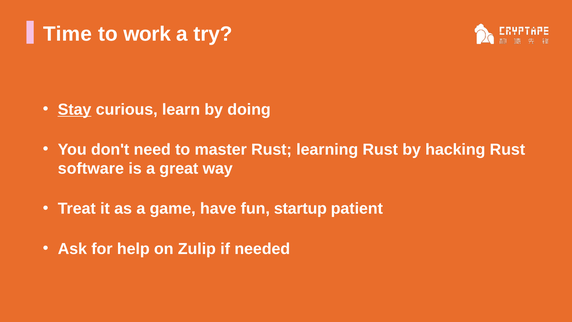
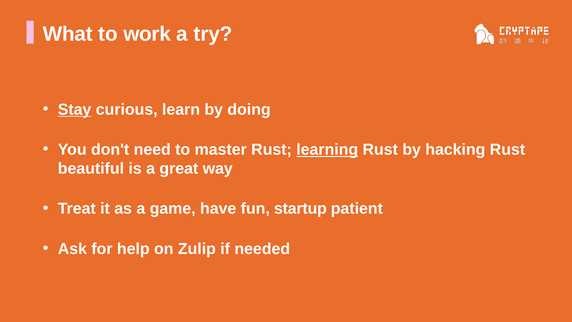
Time: Time -> What
learning underline: none -> present
software: software -> beautiful
